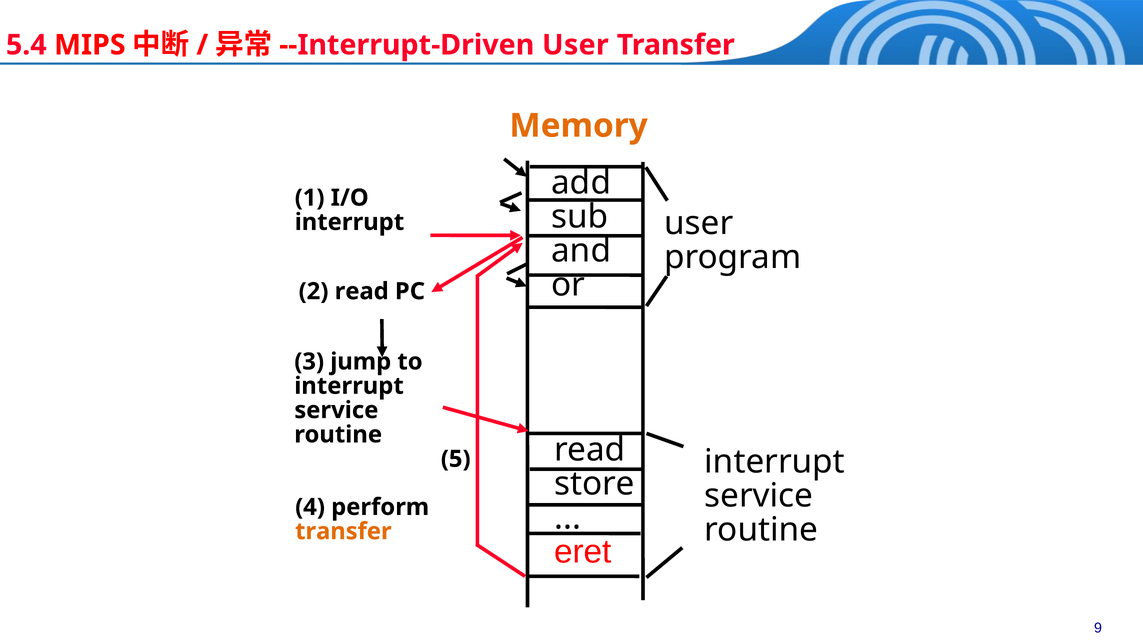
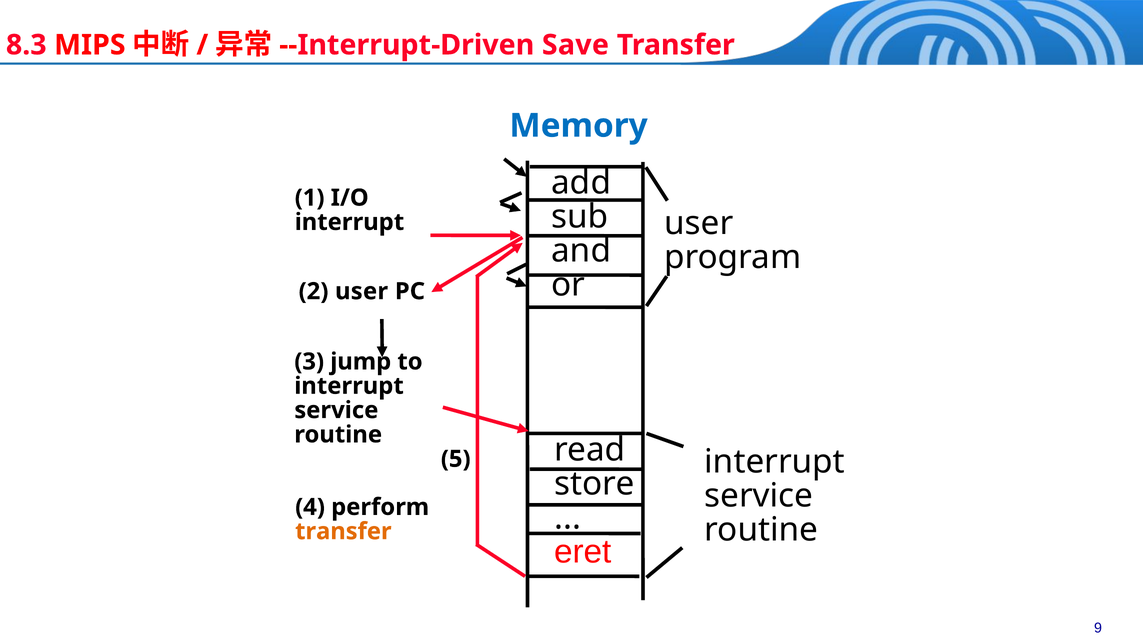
5.4: 5.4 -> 8.3
User at (575, 45): User -> Save
Memory colour: orange -> blue
2 read: read -> user
